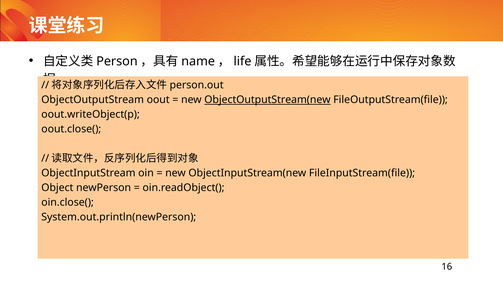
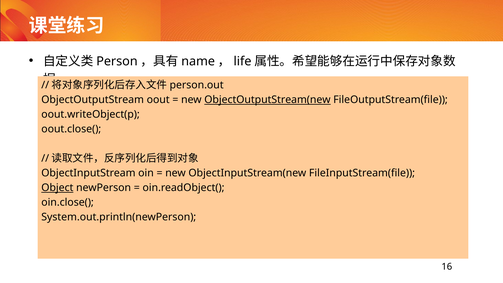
Object underline: none -> present
